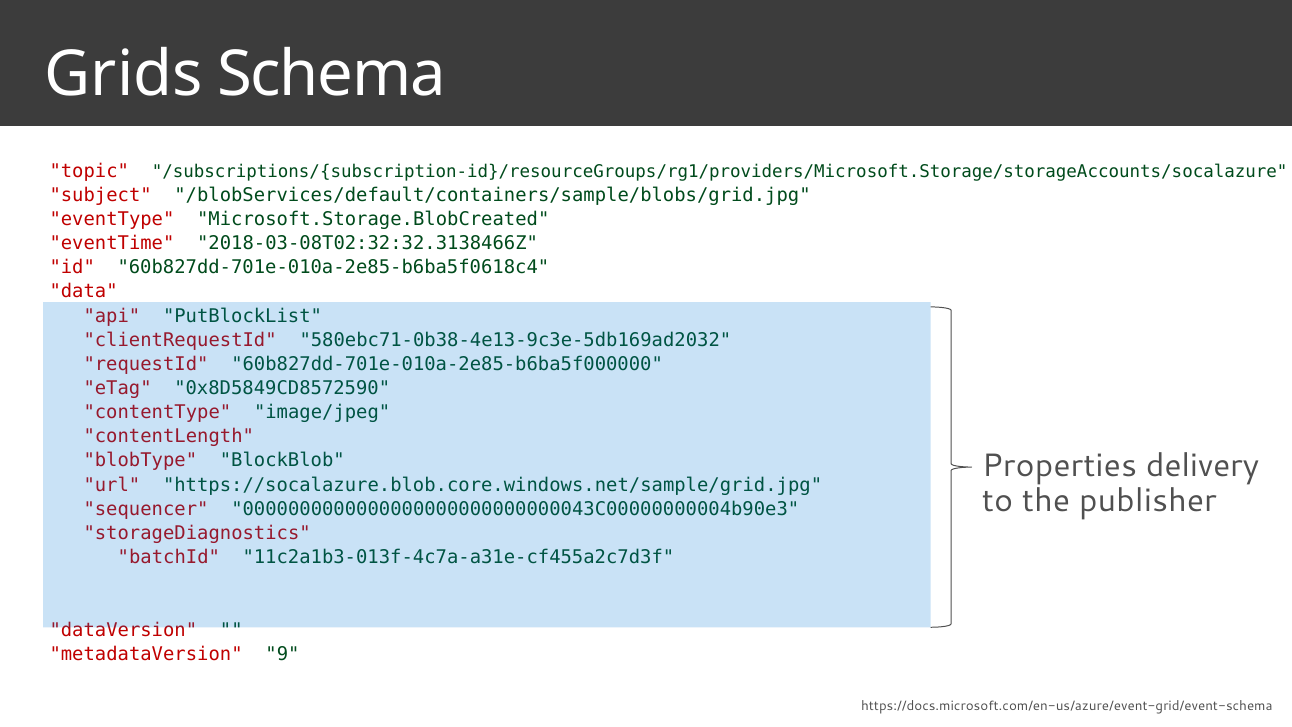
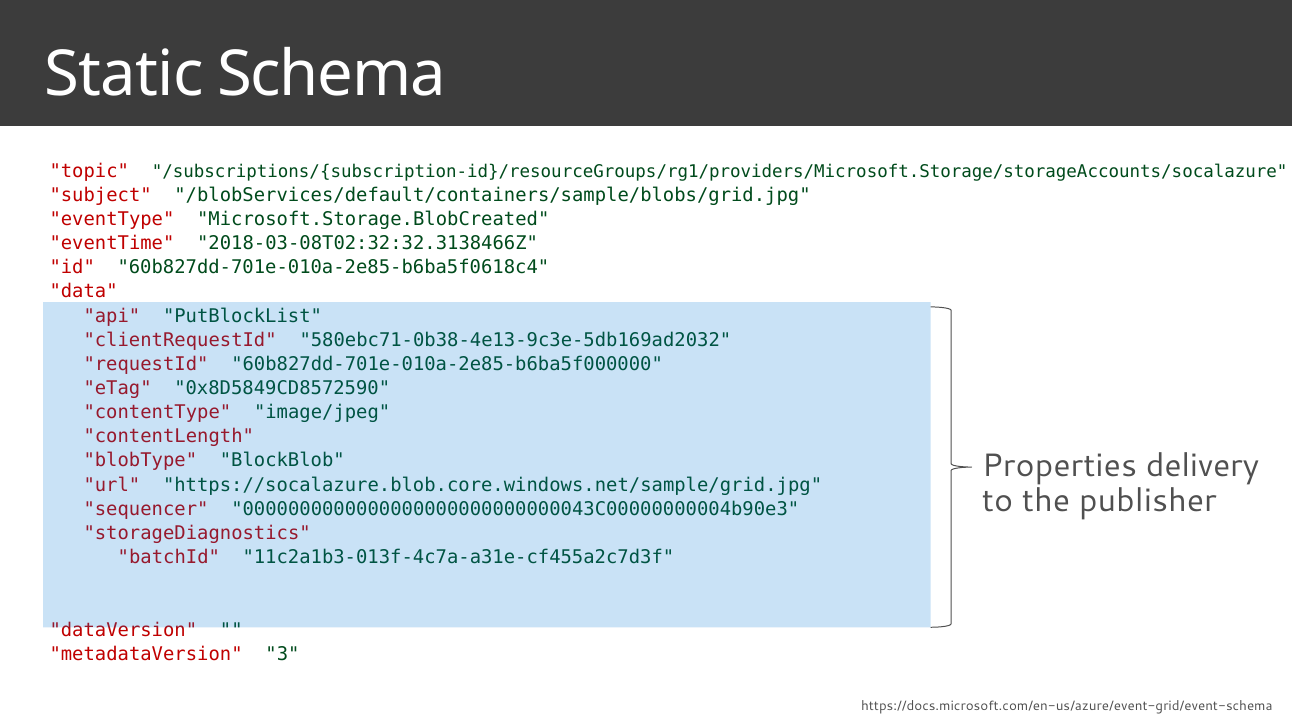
Grids: Grids -> Static
9: 9 -> 3
